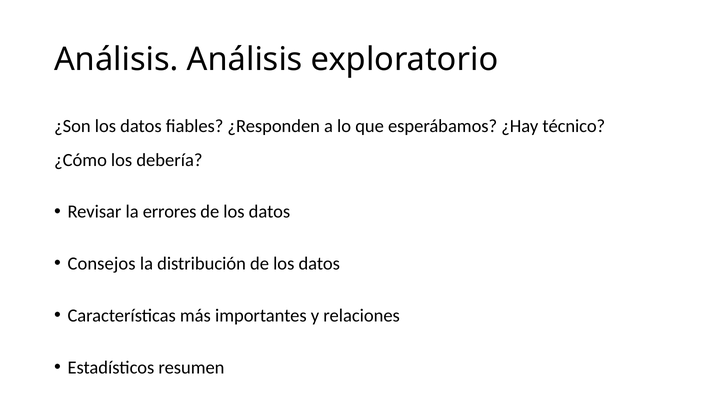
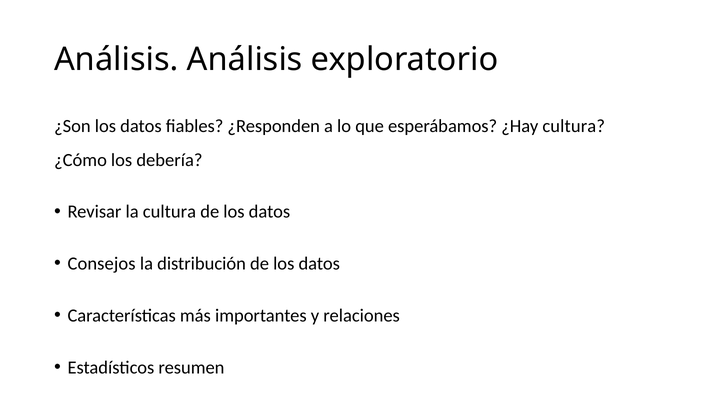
¿Hay técnico: técnico -> cultura
la errores: errores -> cultura
